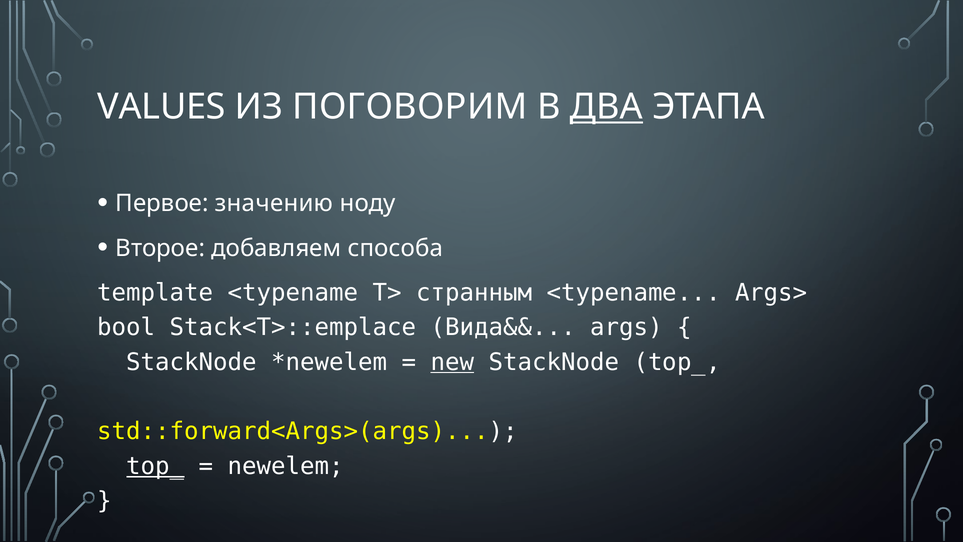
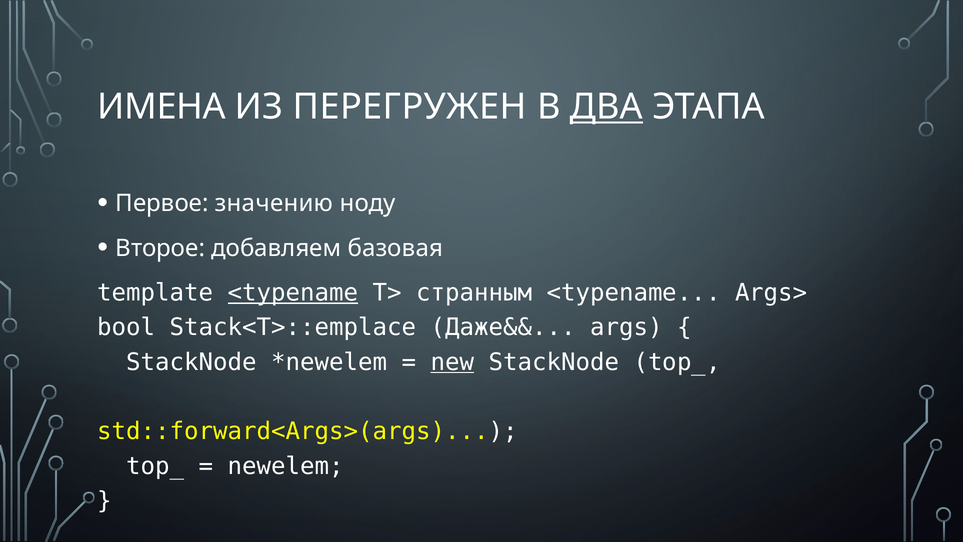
VALUES: VALUES -> ИМЕНА
ПОГОВОРИМ: ПОГОВОРИМ -> ПЕРЕГРУЖЕН
способа: способа -> базовая
<typename at (293, 293) underline: none -> present
Вида&&: Вида&& -> Даже&&
top_ at (155, 466) underline: present -> none
